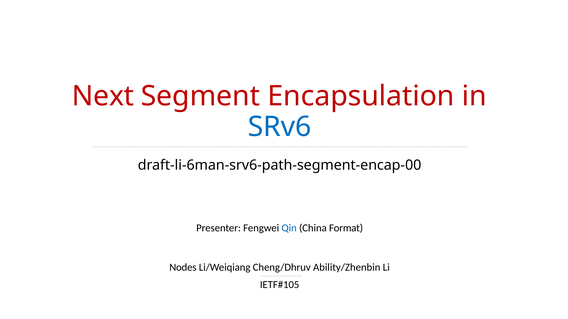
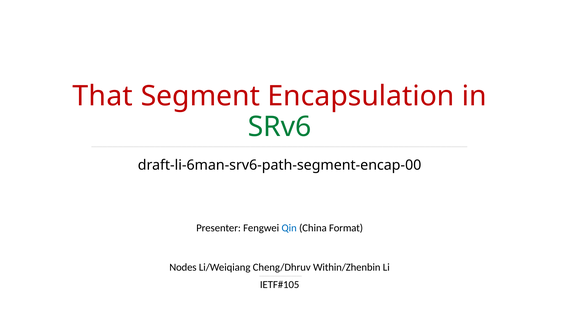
Next: Next -> That
SRv6 colour: blue -> green
Ability/Zhenbin: Ability/Zhenbin -> Within/Zhenbin
